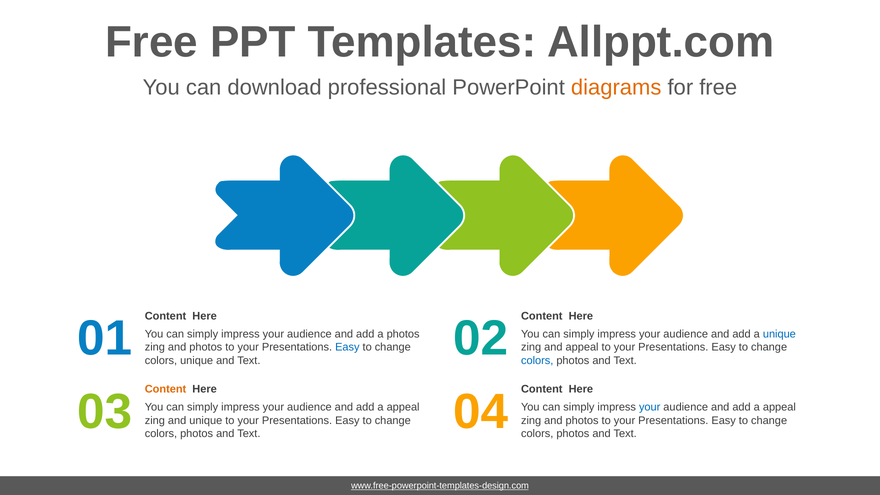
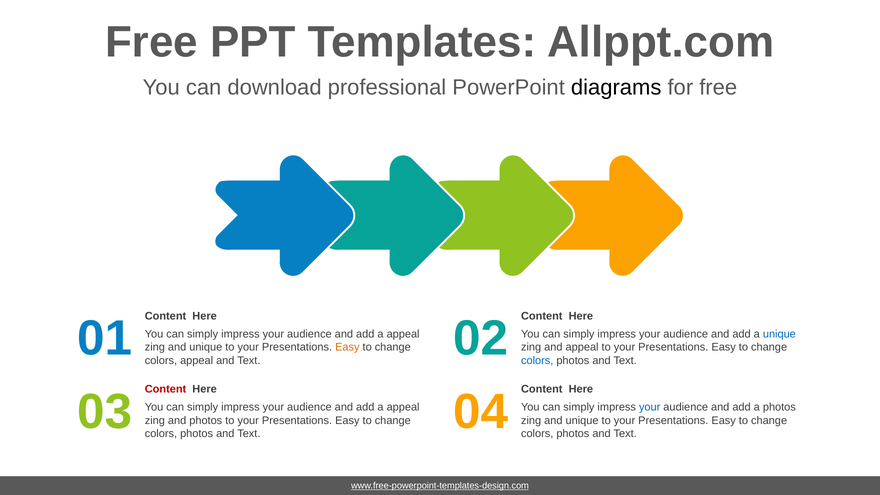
diagrams colour: orange -> black
photos at (403, 334): photos -> appeal
photos at (206, 347): photos -> unique
Easy at (347, 347) colour: blue -> orange
colors unique: unique -> appeal
Content at (166, 389) colour: orange -> red
appeal at (779, 407): appeal -> photos
and unique: unique -> photos
photos at (582, 420): photos -> unique
